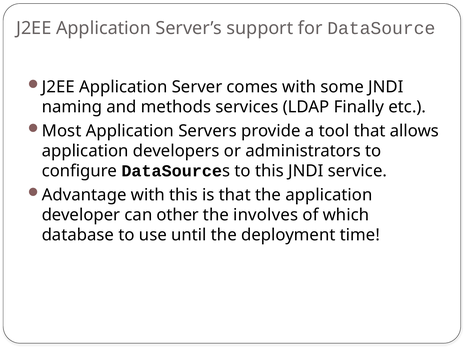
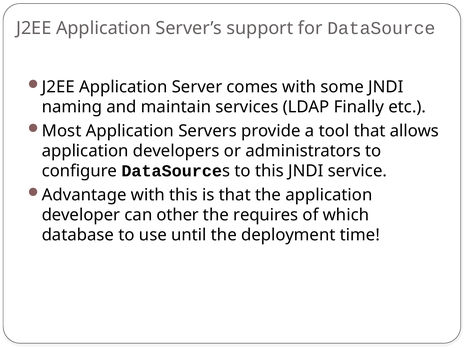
methods: methods -> maintain
involves: involves -> requires
